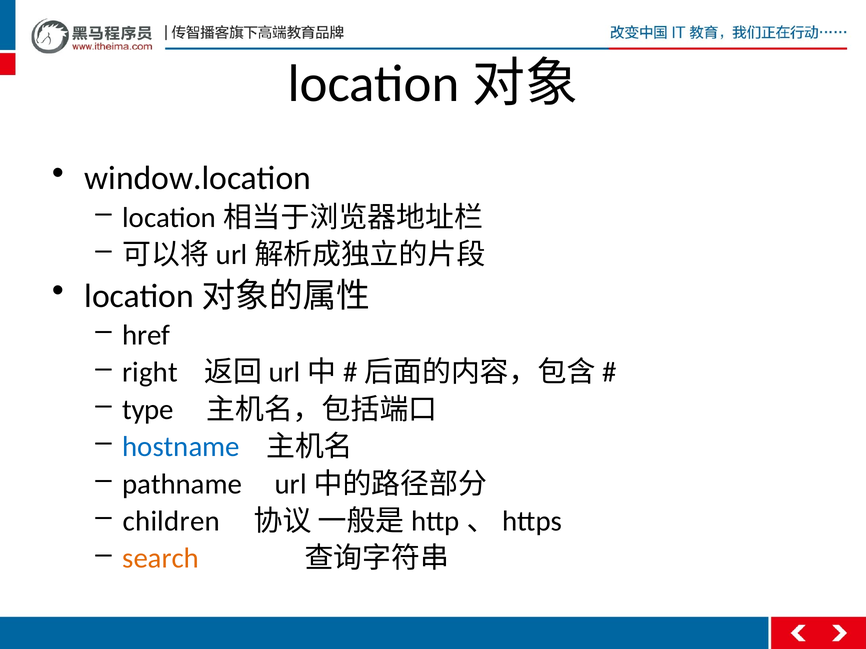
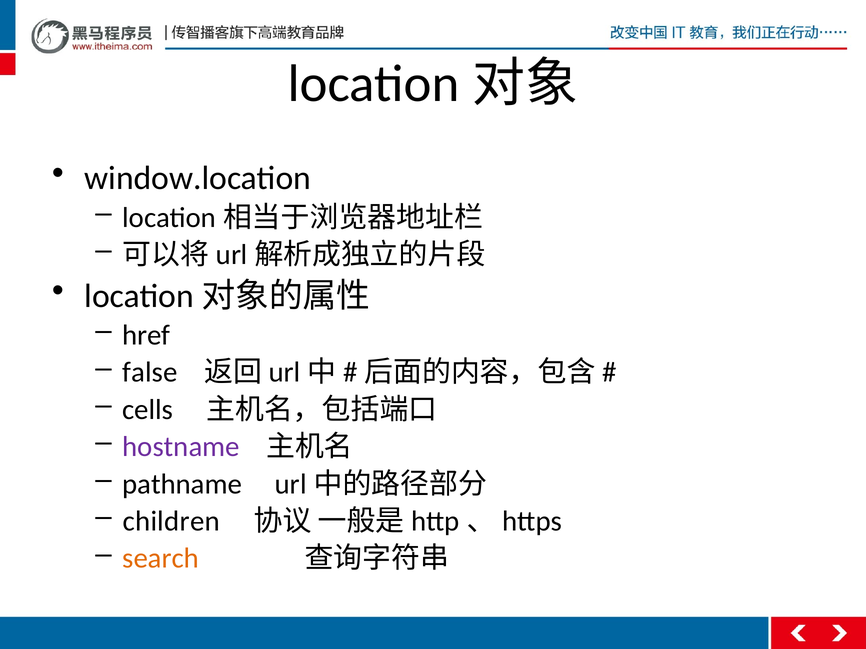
right: right -> false
type: type -> cells
hostname colour: blue -> purple
